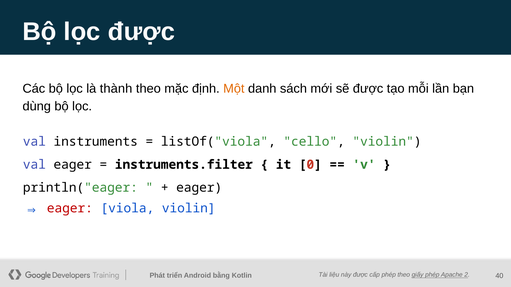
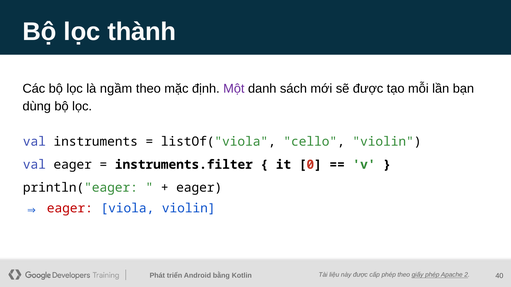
lọc được: được -> thành
thành: thành -> ngầm
Một colour: orange -> purple
